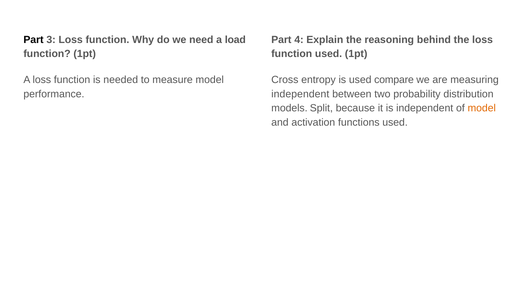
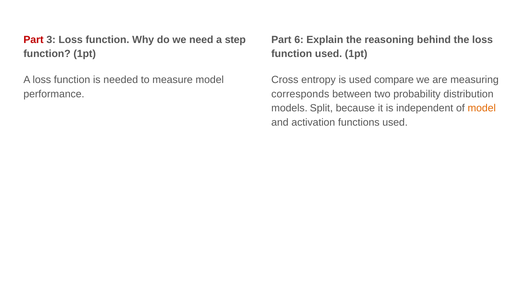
Part at (34, 40) colour: black -> red
load: load -> step
4: 4 -> 6
independent at (300, 94): independent -> corresponds
